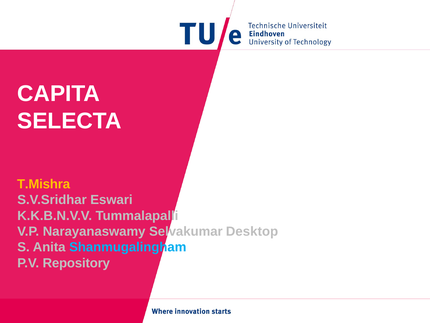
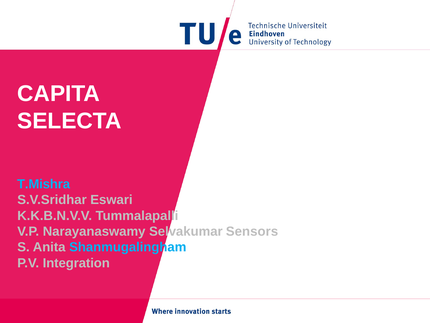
T.Mishra colour: yellow -> light blue
Desktop: Desktop -> Sensors
Repository: Repository -> Integration
